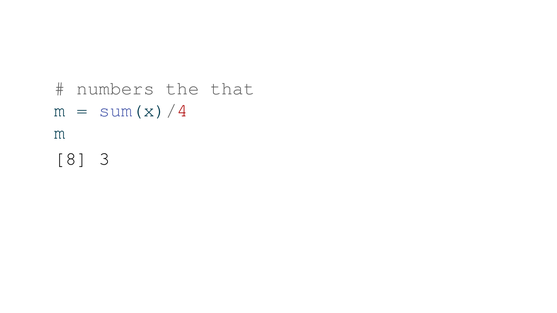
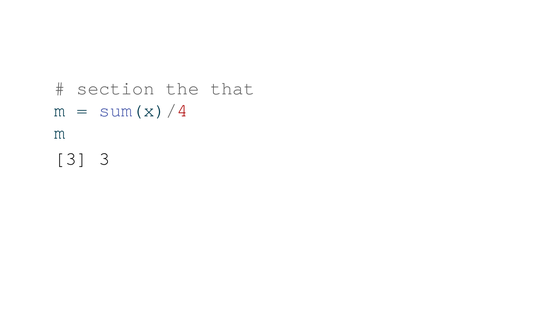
numbers: numbers -> section
8 at (71, 159): 8 -> 3
